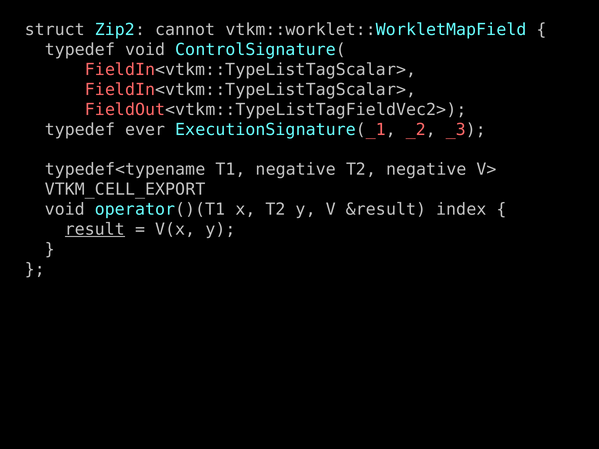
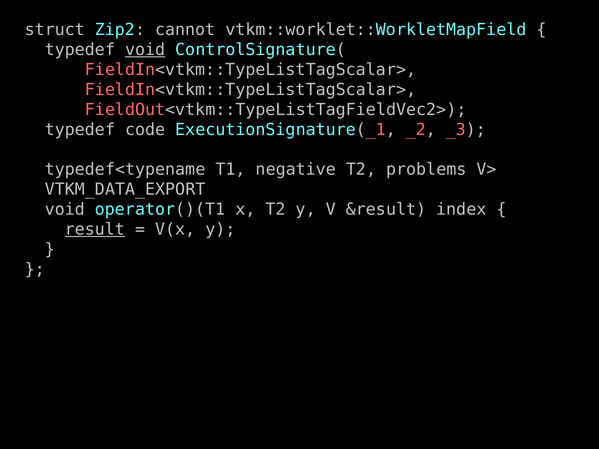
void at (145, 50) underline: none -> present
ever: ever -> code
T2 negative: negative -> problems
VTKM_CELL_EXPORT: VTKM_CELL_EXPORT -> VTKM_DATA_EXPORT
